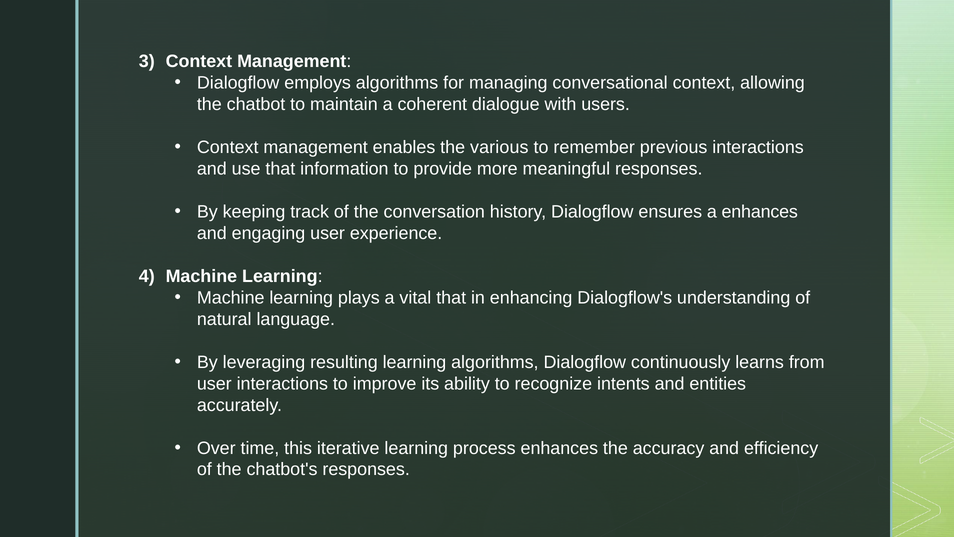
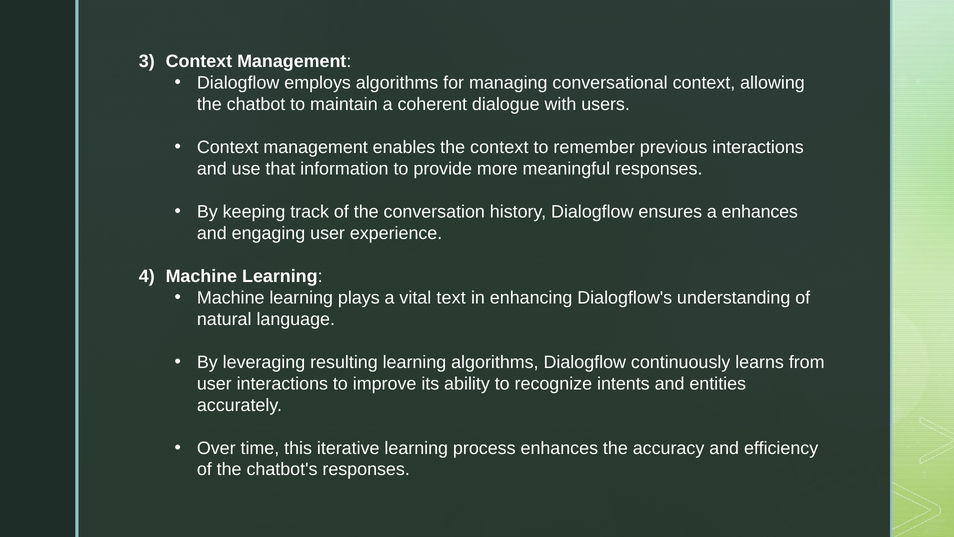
the various: various -> context
vital that: that -> text
